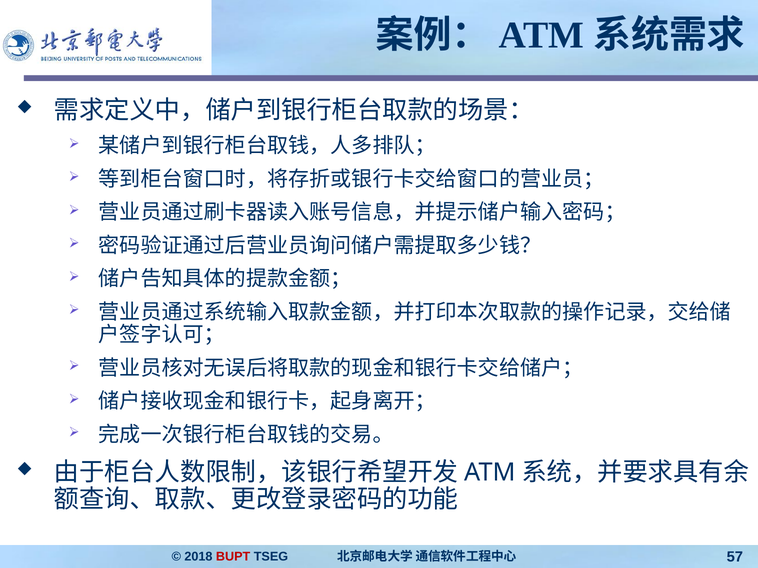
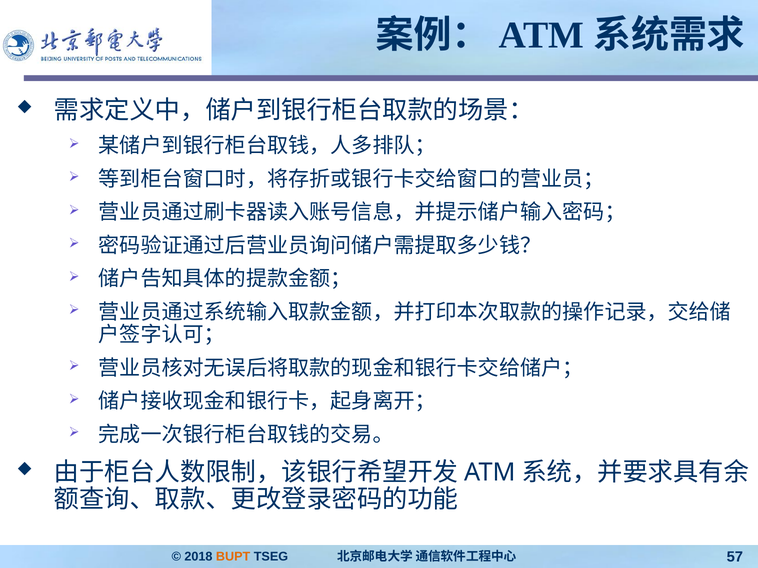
BUPT colour: red -> orange
